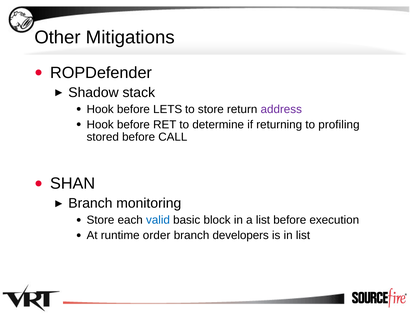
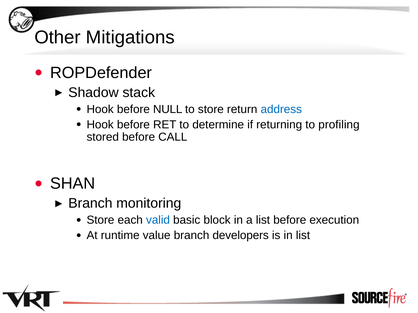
LETS: LETS -> NULL
address colour: purple -> blue
order: order -> value
